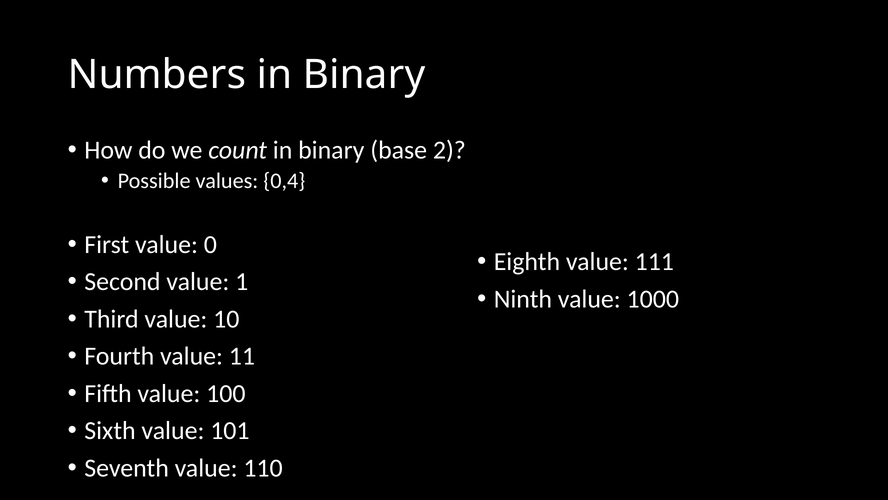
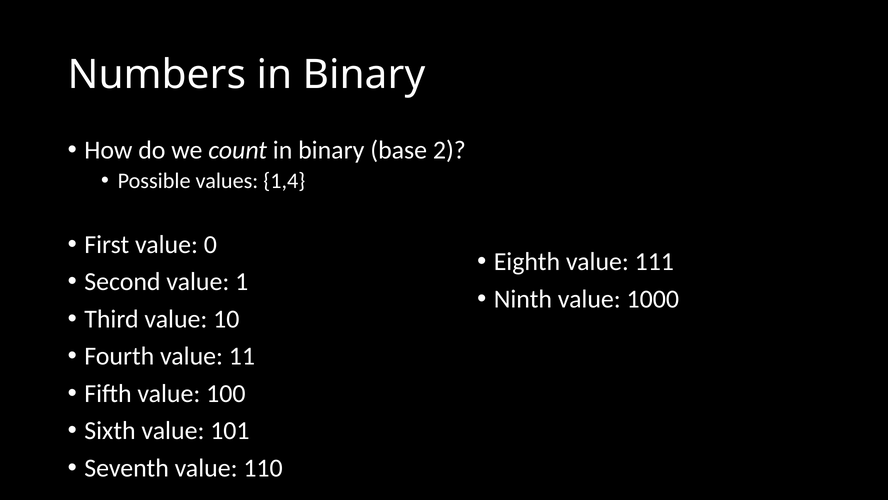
0,4: 0,4 -> 1,4
